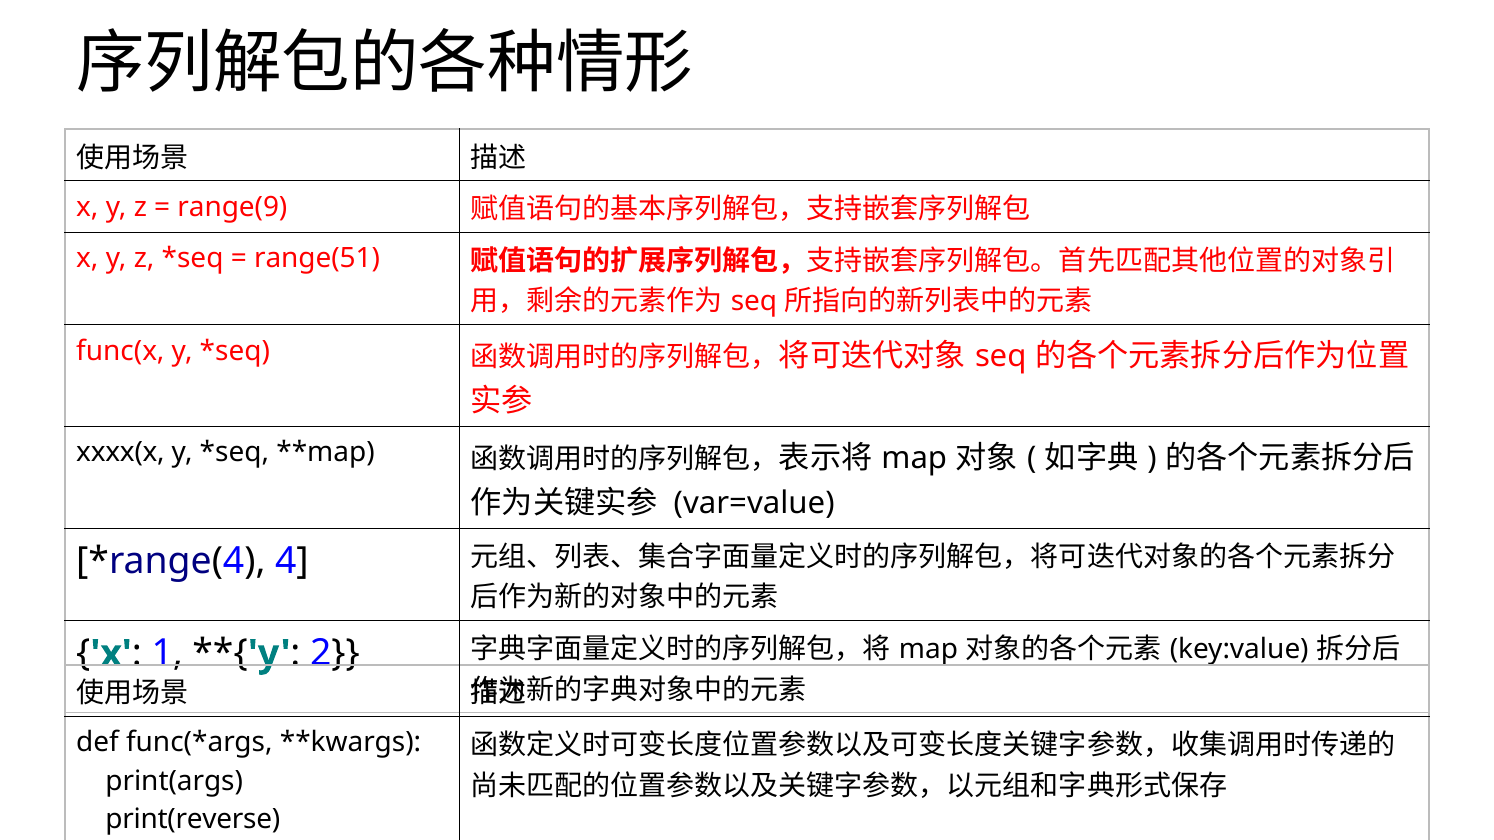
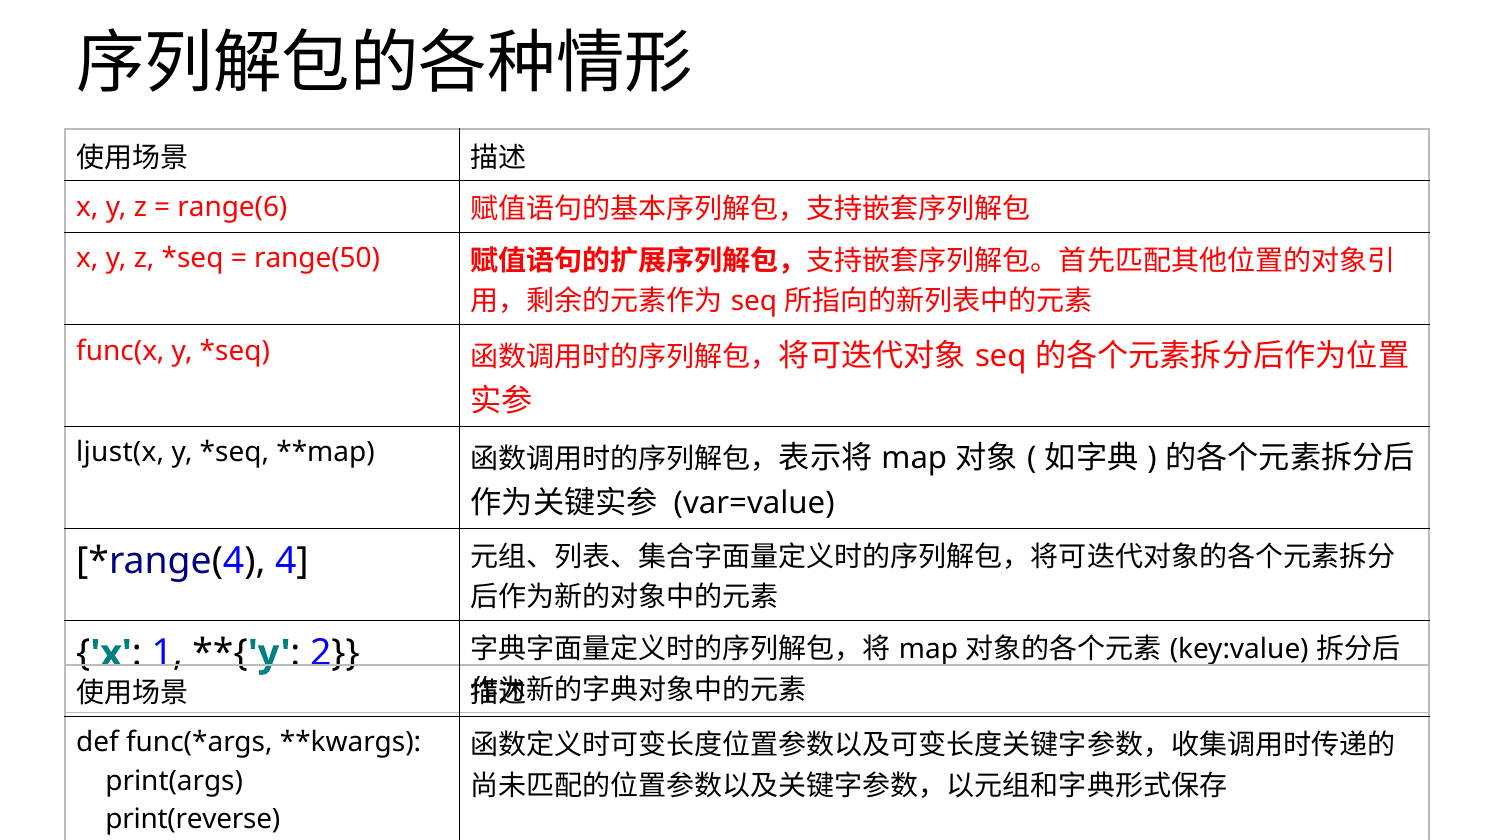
range(9: range(9 -> range(6
range(51: range(51 -> range(50
xxxx(x: xxxx(x -> ljust(x
